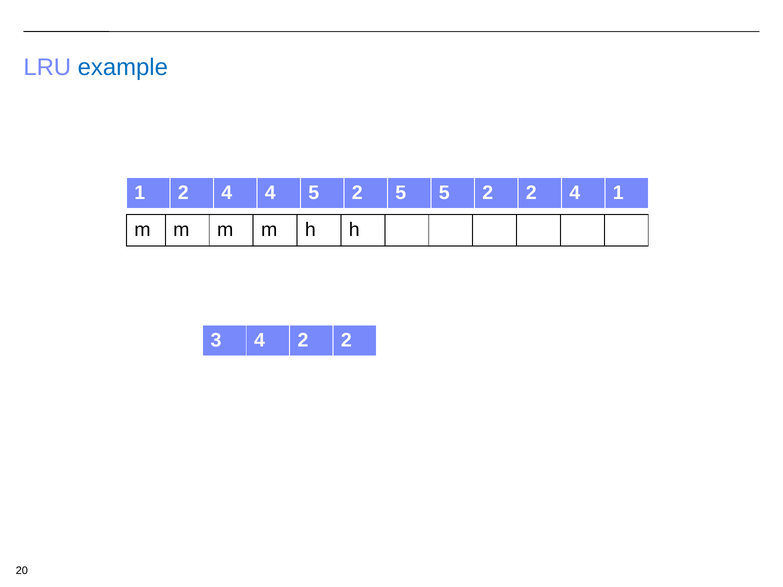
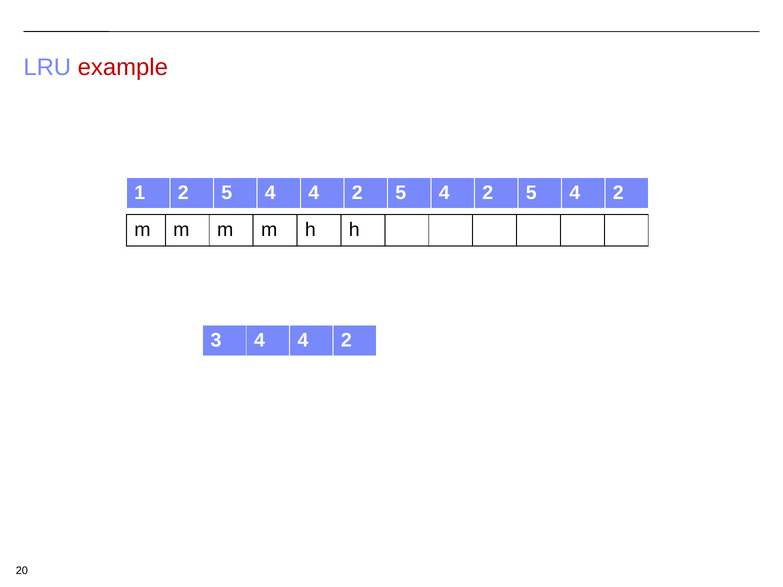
example colour: blue -> red
1 2 4: 4 -> 5
5 at (314, 193): 5 -> 4
5 at (444, 193): 5 -> 4
2 at (531, 193): 2 -> 5
1 at (618, 193): 1 -> 2
3 4 2: 2 -> 4
